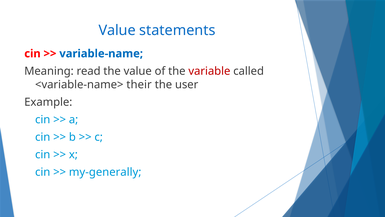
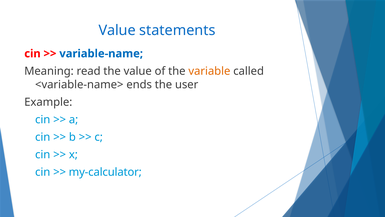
variable colour: red -> orange
their: their -> ends
my-generally: my-generally -> my-calculator
